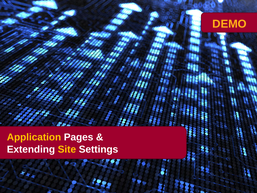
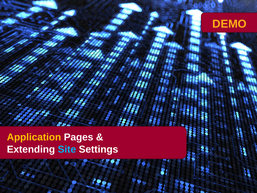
Site colour: yellow -> light blue
